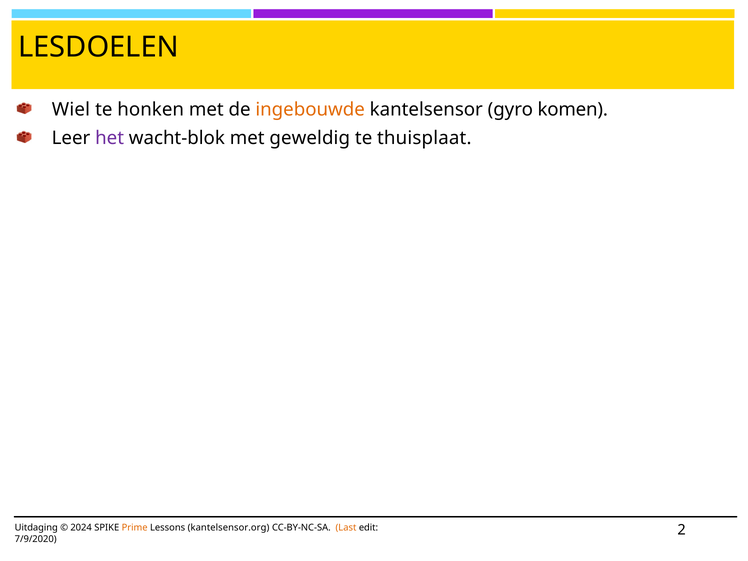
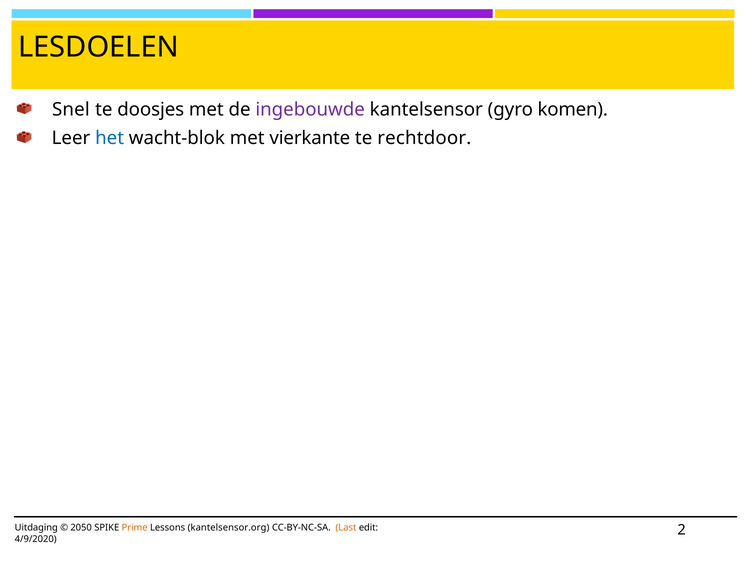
Wiel: Wiel -> Snel
honken: honken -> doosjes
ingebouwde colour: orange -> purple
het colour: purple -> blue
geweldig: geweldig -> vierkante
thuisplaat: thuisplaat -> rechtdoor
2024: 2024 -> 2050
7/9/2020: 7/9/2020 -> 4/9/2020
